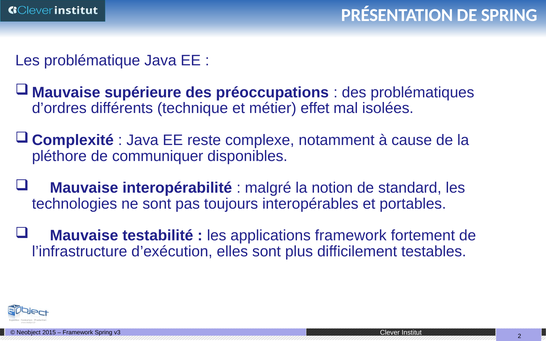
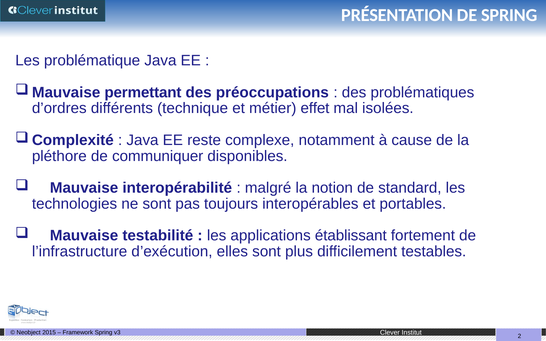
supérieure: supérieure -> permettant
applications framework: framework -> établissant
